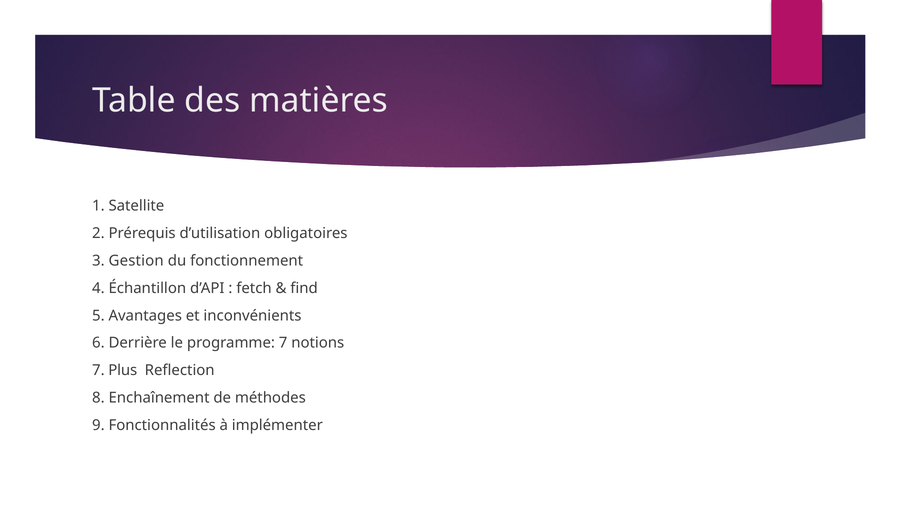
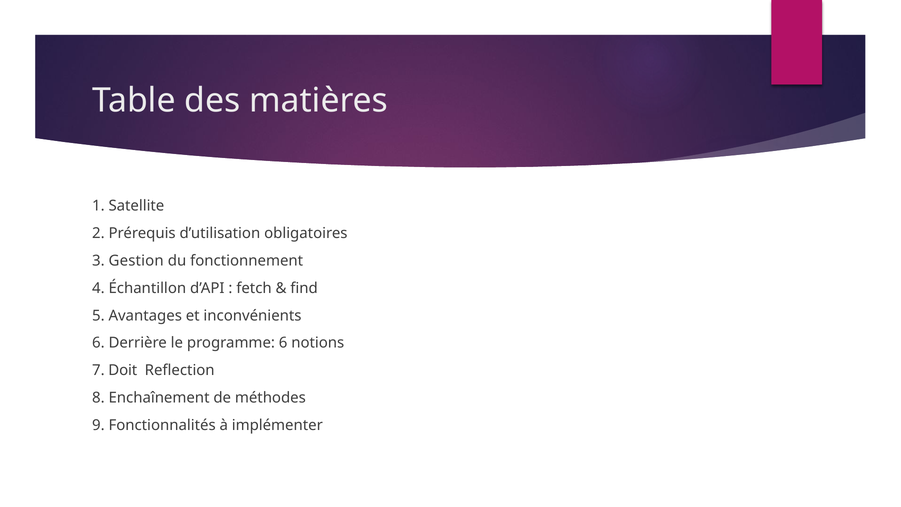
programme 7: 7 -> 6
Plus: Plus -> Doit
